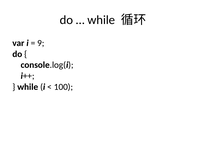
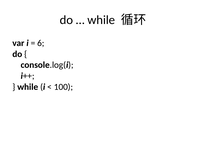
9: 9 -> 6
